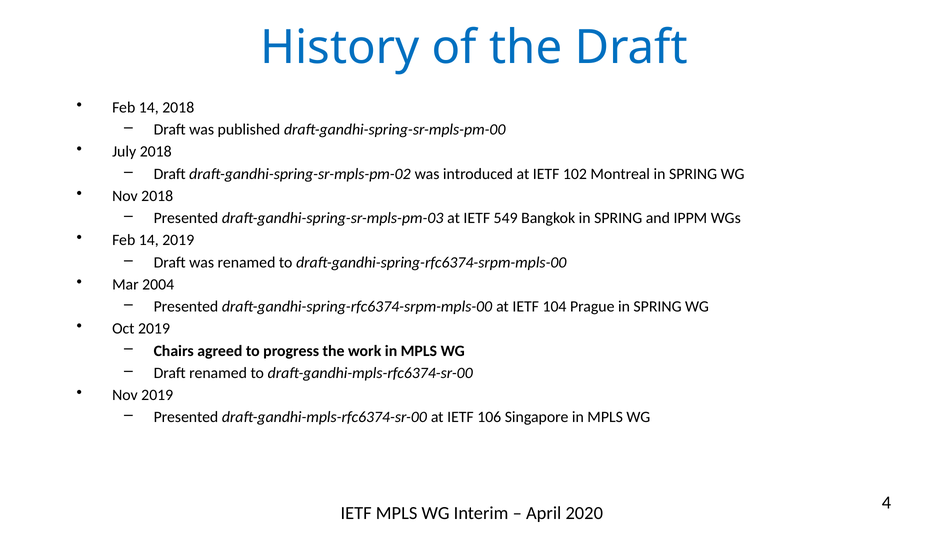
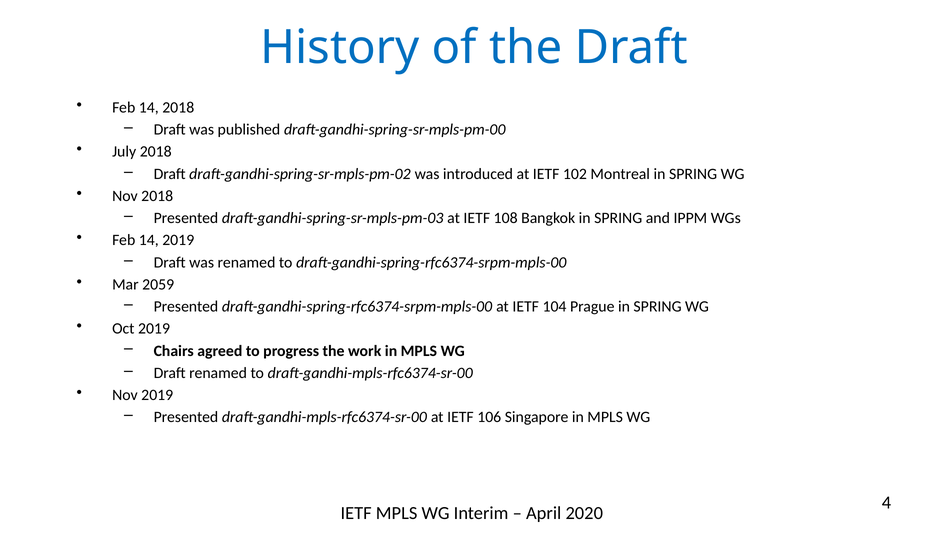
549: 549 -> 108
2004: 2004 -> 2059
